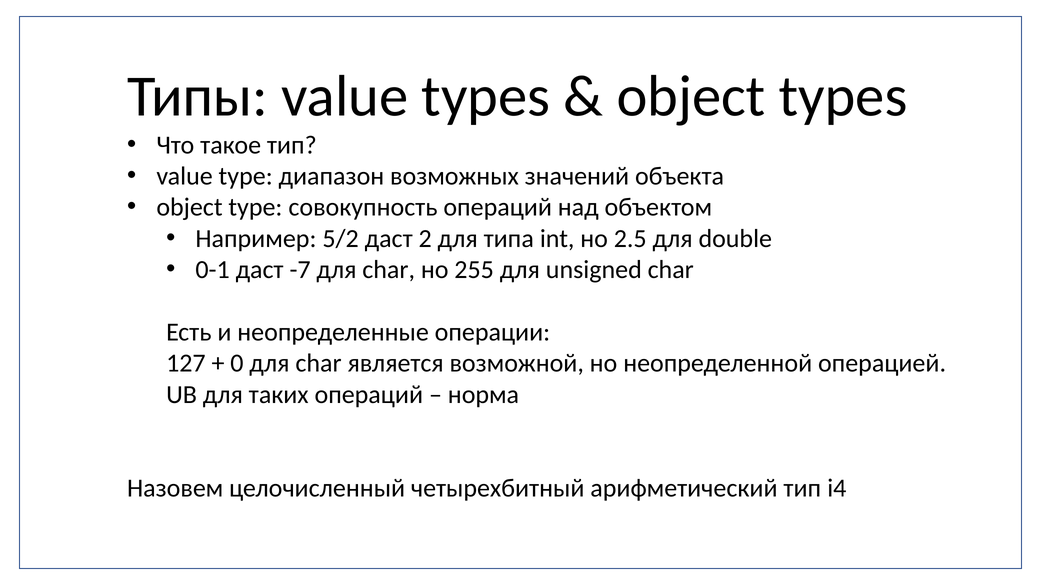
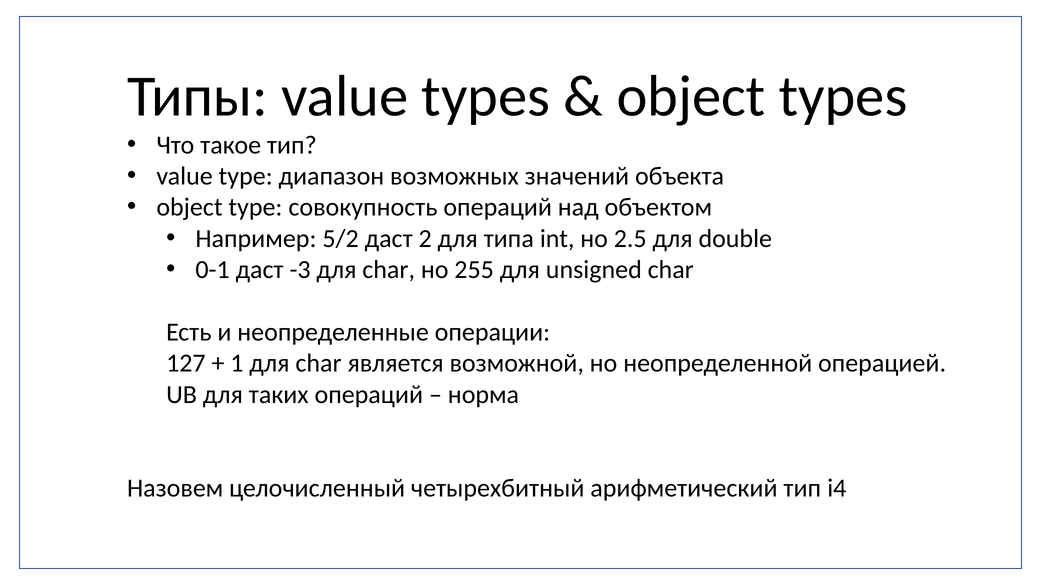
-7: -7 -> -3
0: 0 -> 1
